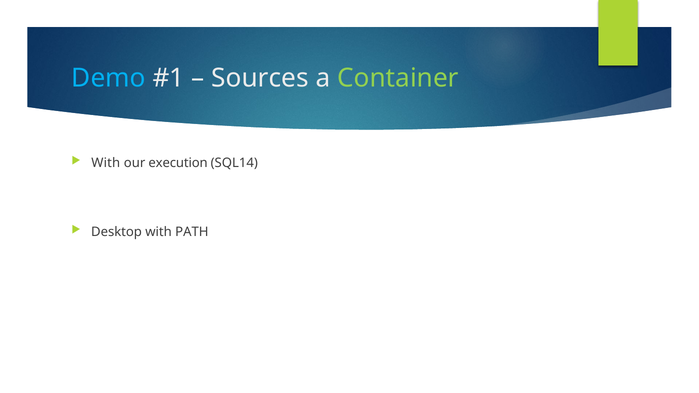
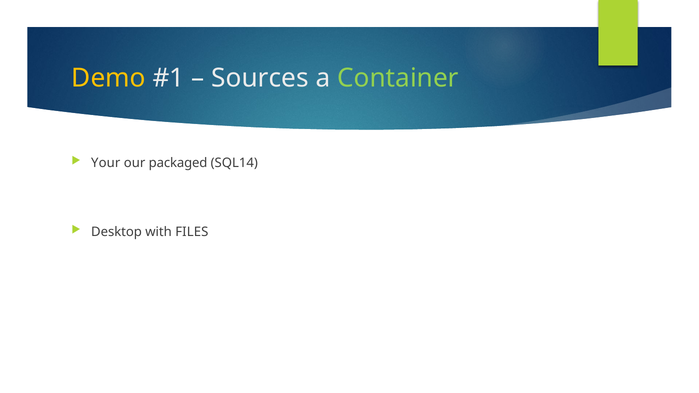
Demo colour: light blue -> yellow
With at (106, 163): With -> Your
execution: execution -> packaged
PATH: PATH -> FILES
